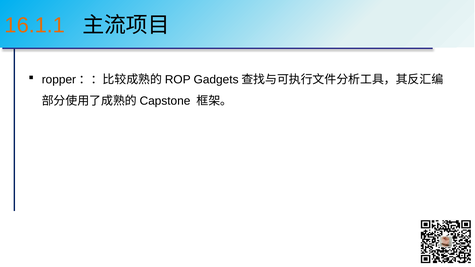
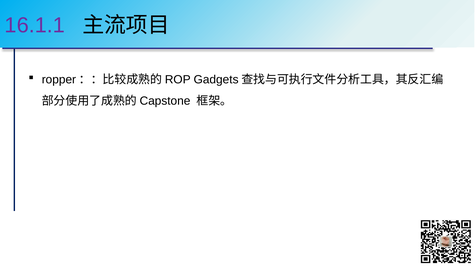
16.1.1 colour: orange -> purple
